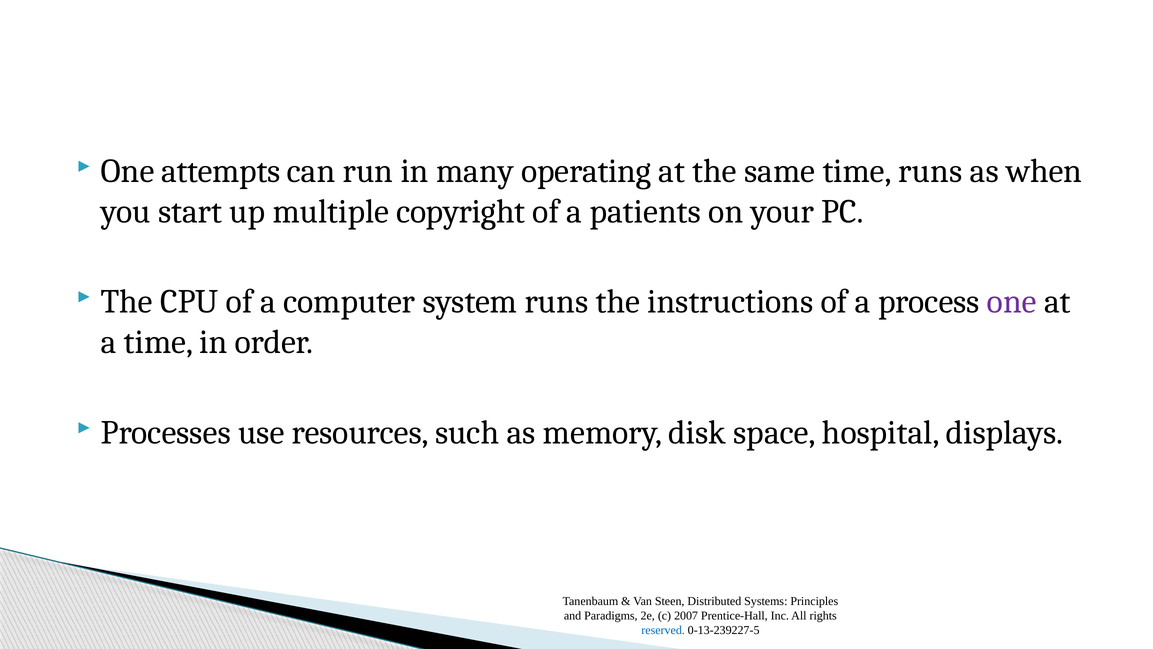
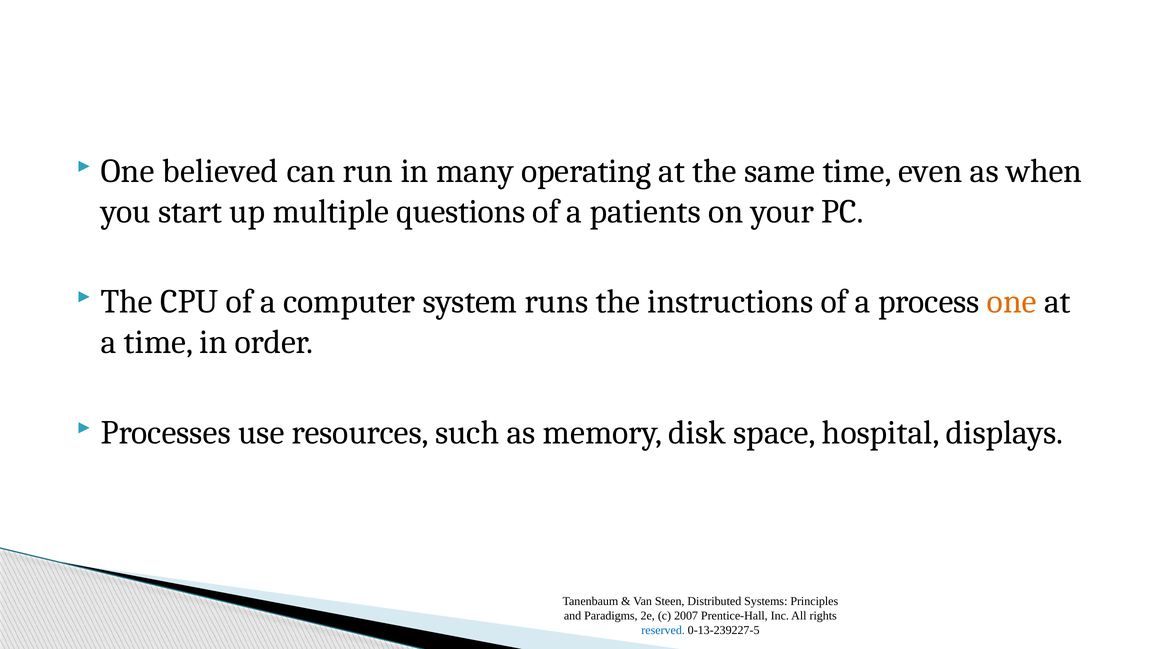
attempts: attempts -> believed
time runs: runs -> even
copyright: copyright -> questions
one at (1012, 302) colour: purple -> orange
